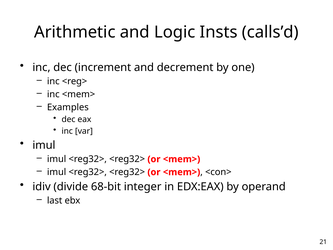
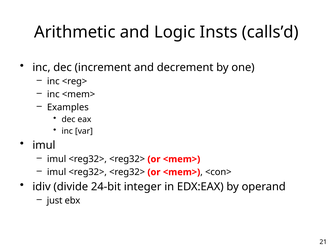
68-bit: 68-bit -> 24-bit
last: last -> just
